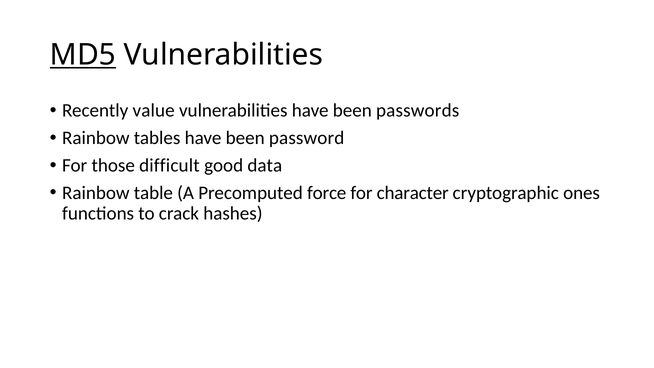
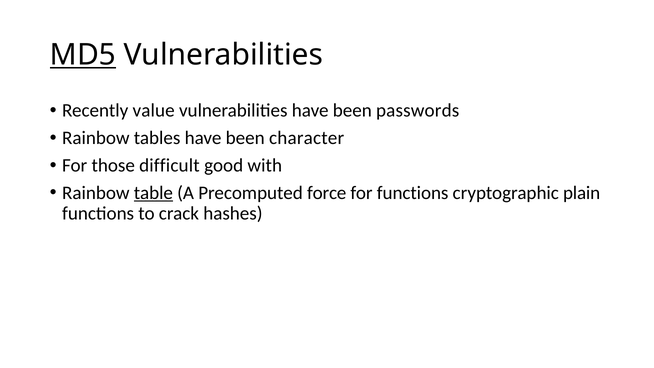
password: password -> character
data: data -> with
table underline: none -> present
for character: character -> functions
ones: ones -> plain
